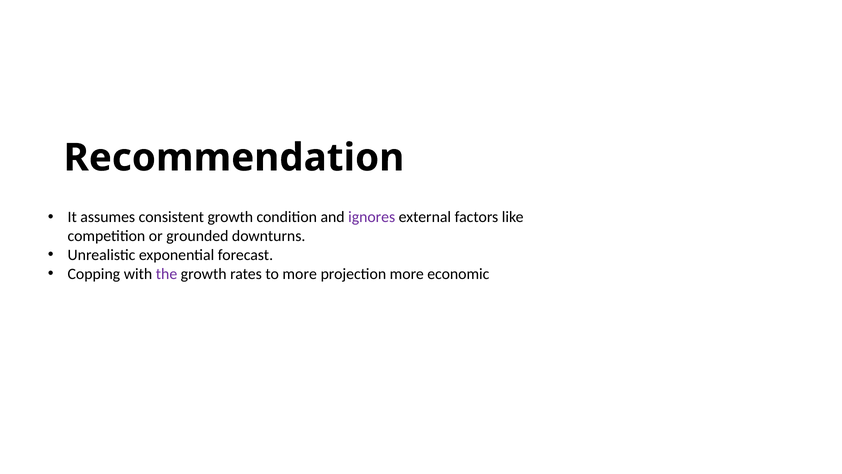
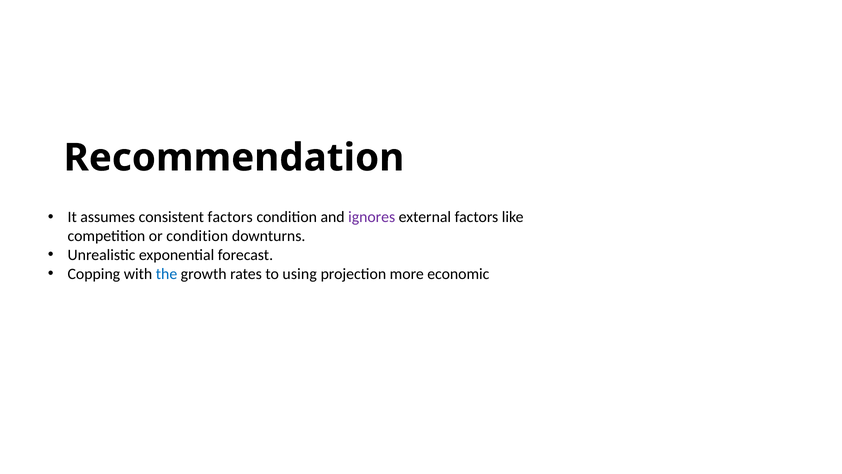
consistent growth: growth -> factors
or grounded: grounded -> condition
the colour: purple -> blue
to more: more -> using
